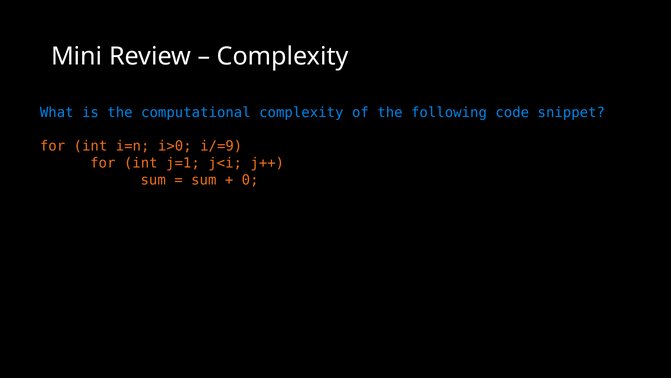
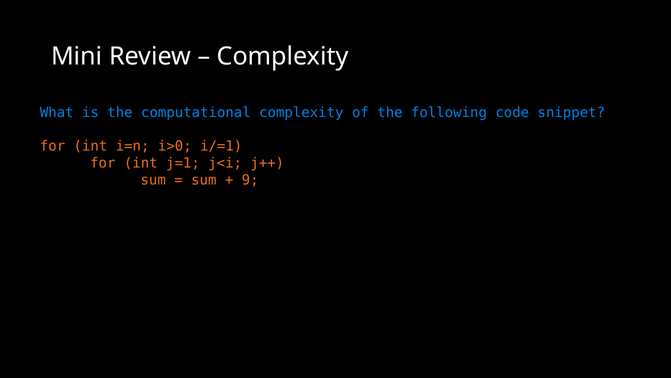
i/=9: i/=9 -> i/=1
0: 0 -> 9
